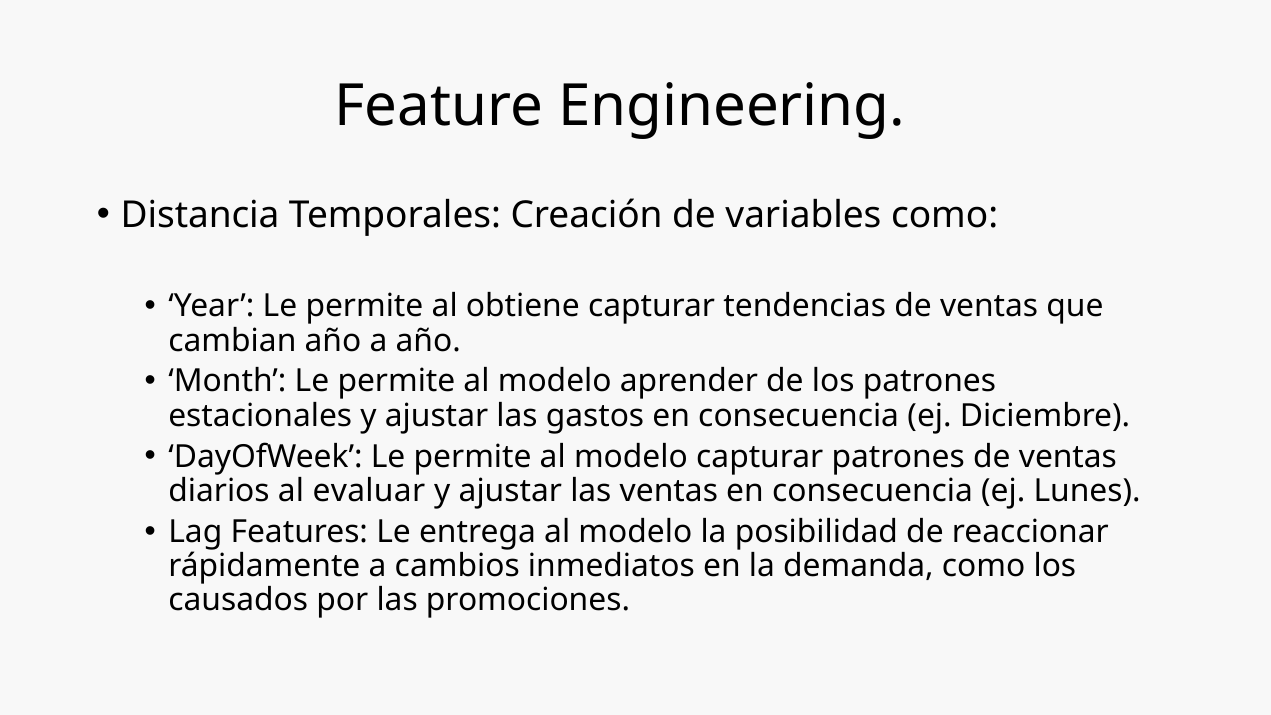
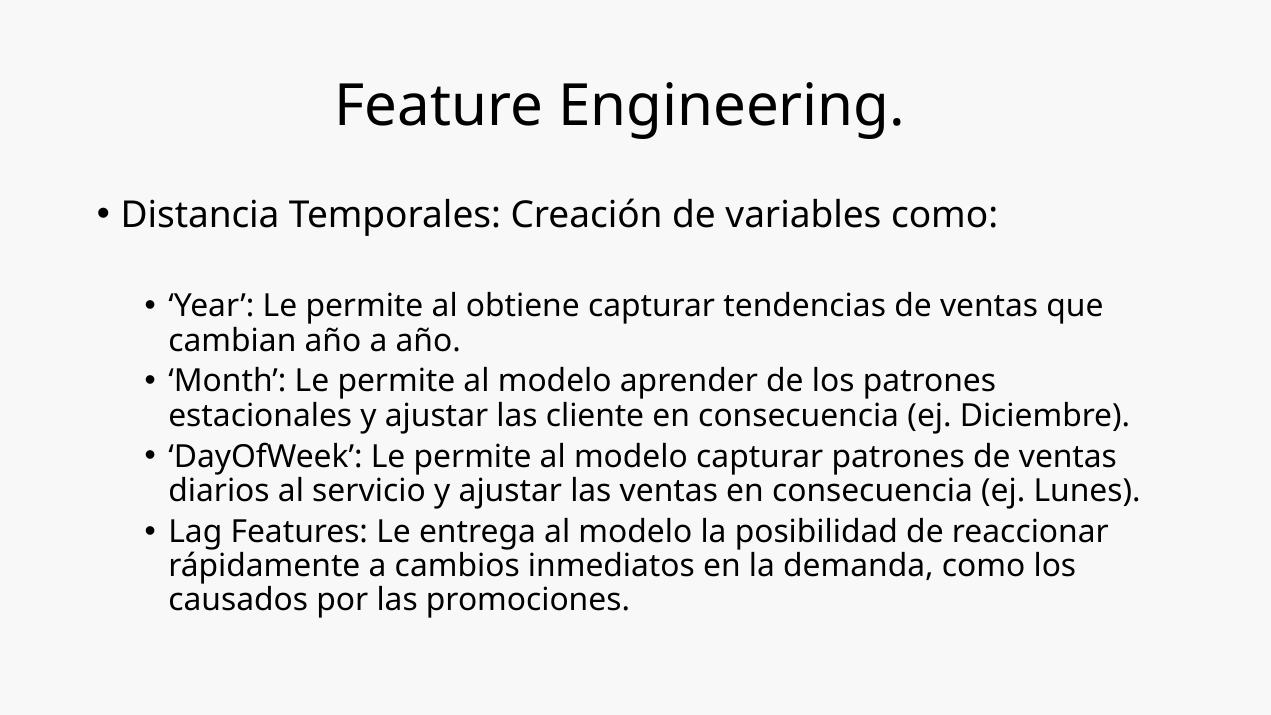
gastos: gastos -> cliente
evaluar: evaluar -> servicio
